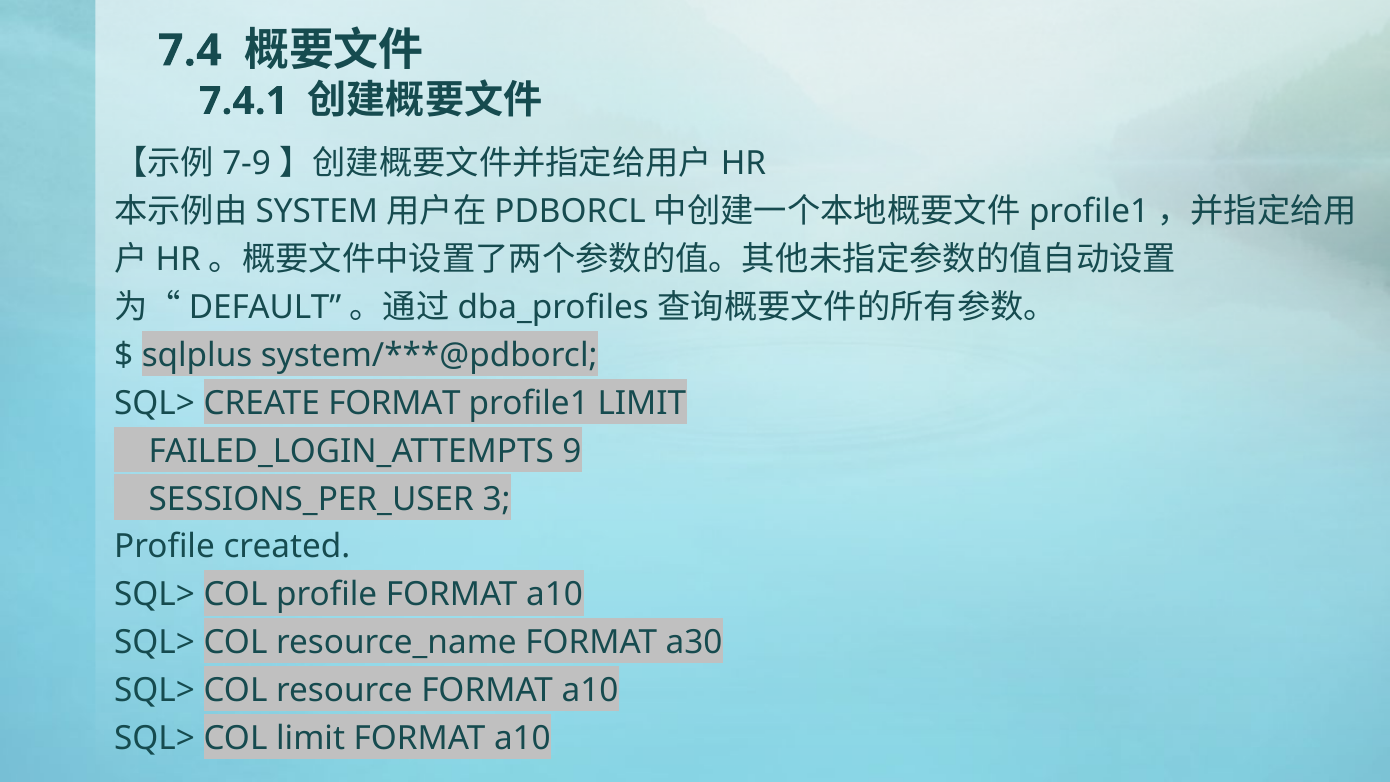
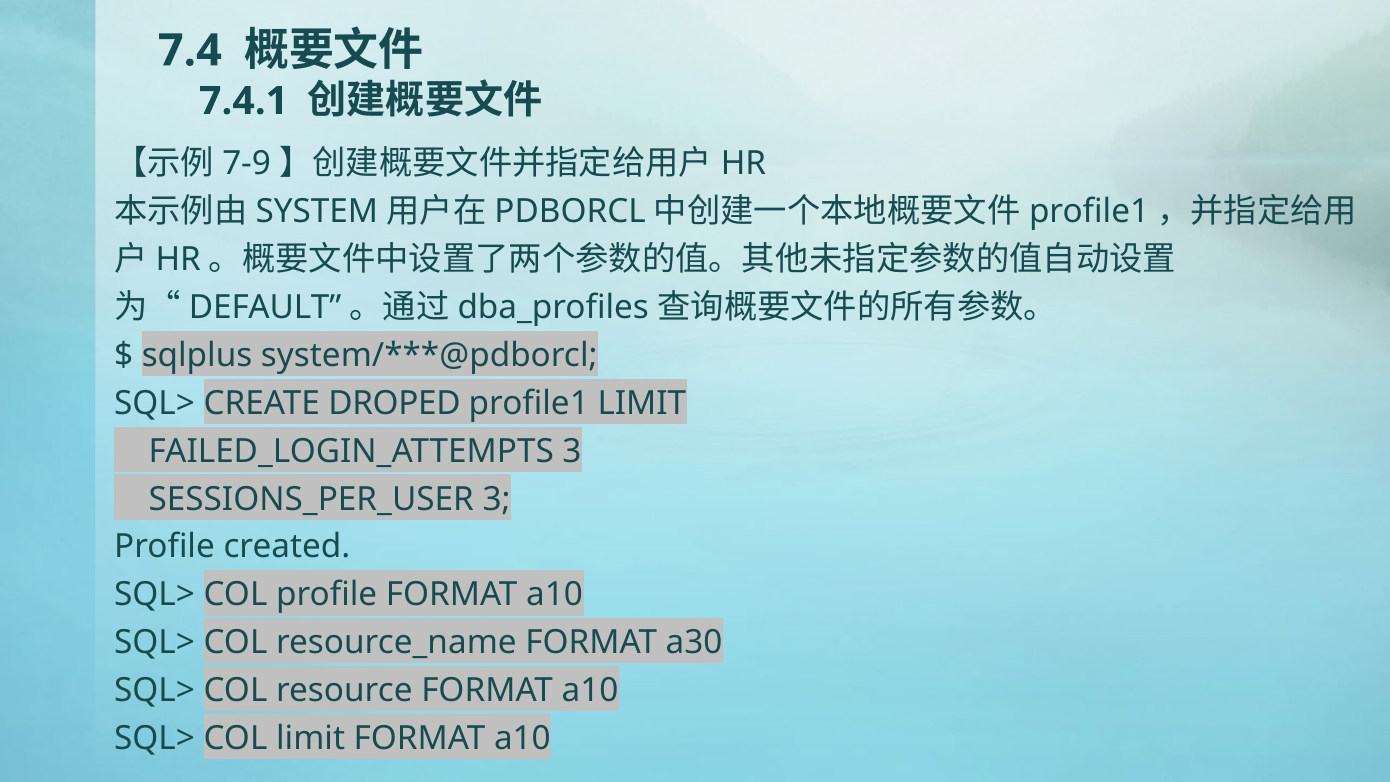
CREATE FORMAT: FORMAT -> DROPED
FAILED_LOGIN_ATTEMPTS 9: 9 -> 3
